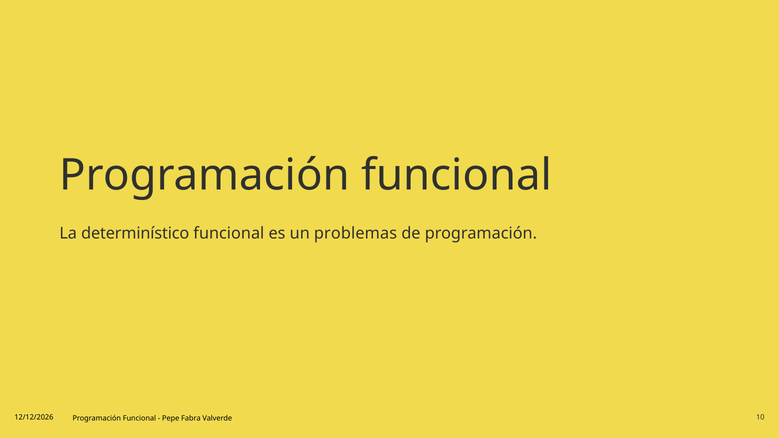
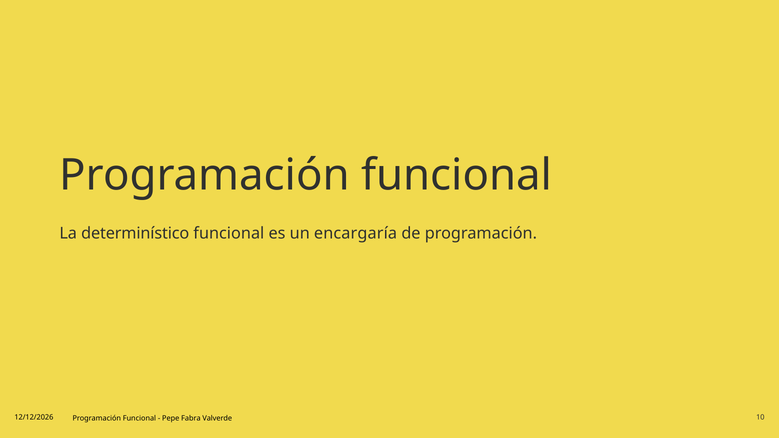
problemas: problemas -> encargaría
